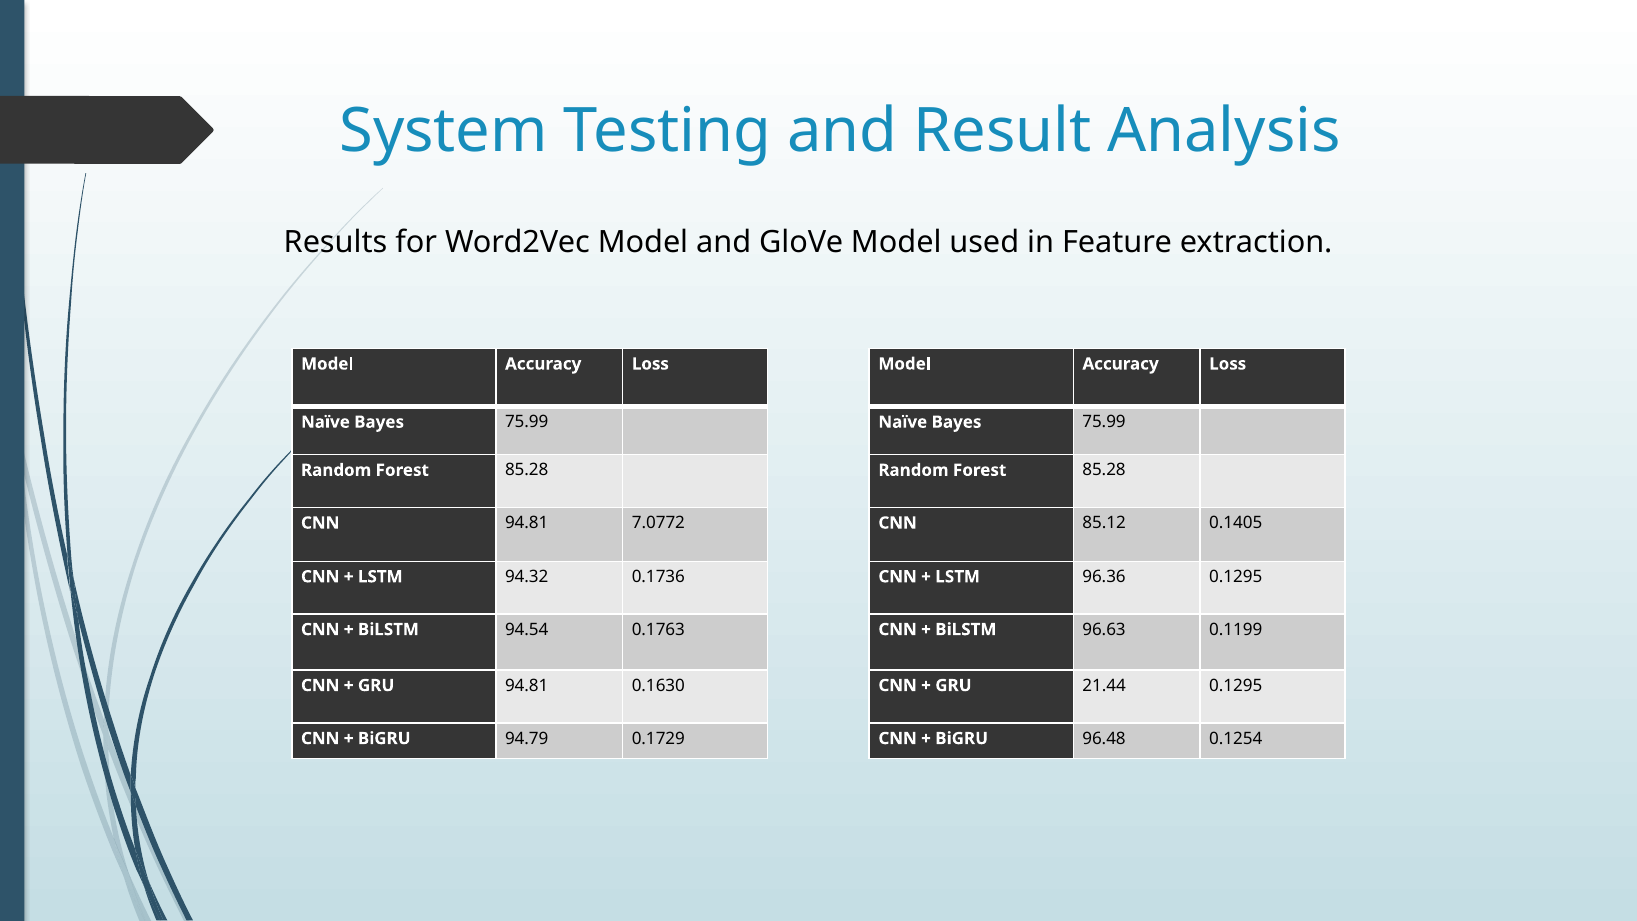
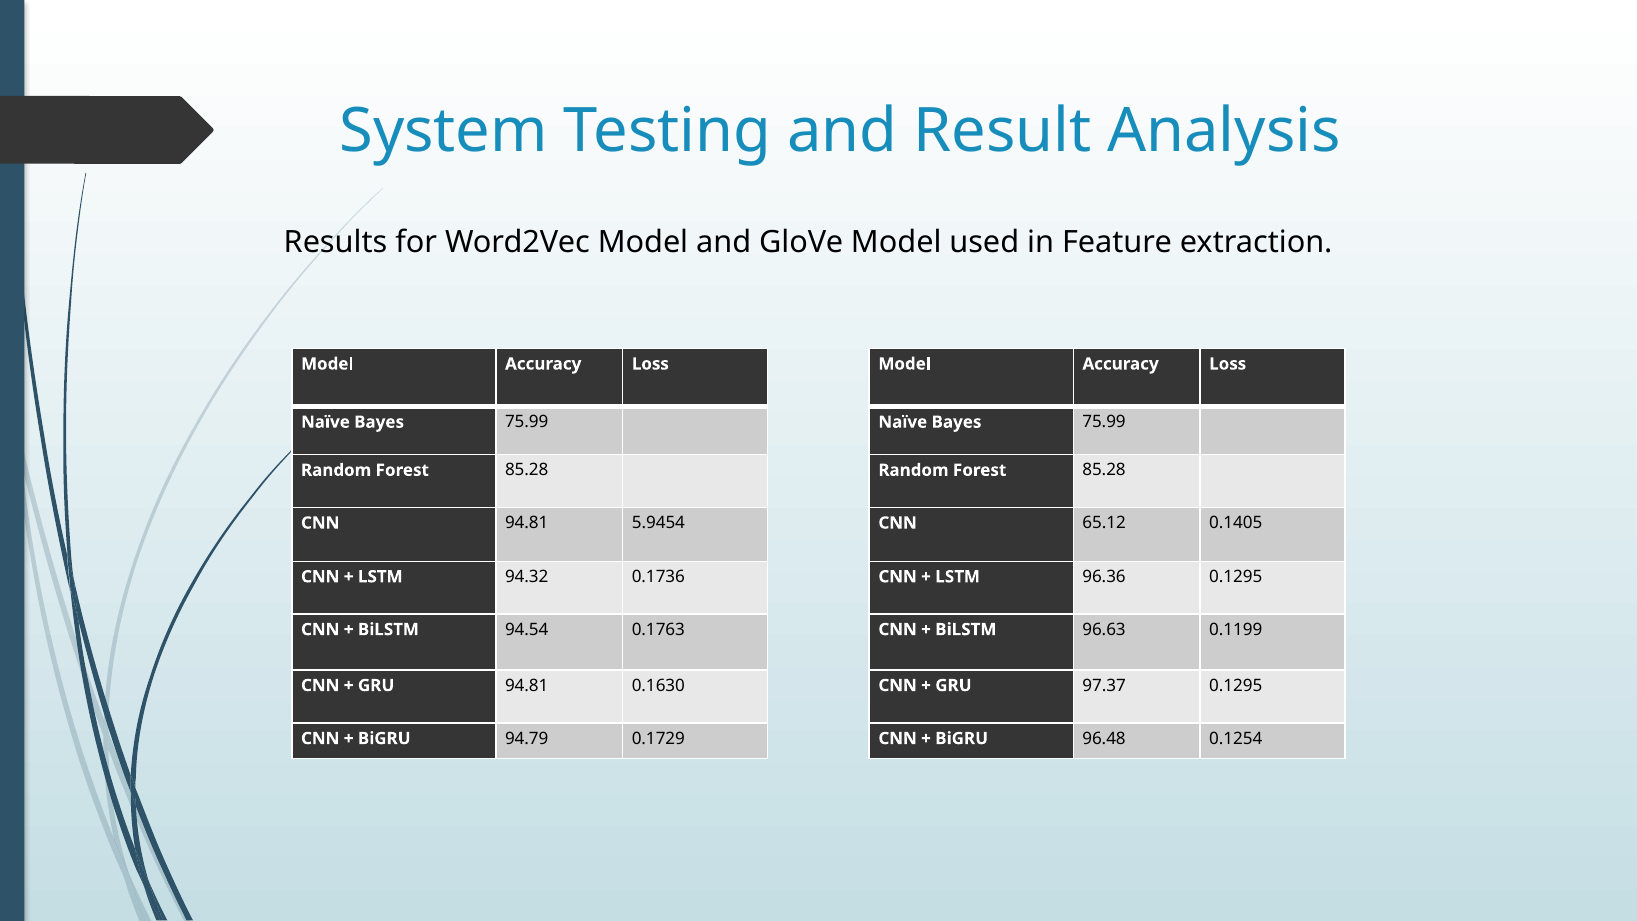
7.0772: 7.0772 -> 5.9454
85.12: 85.12 -> 65.12
21.44: 21.44 -> 97.37
